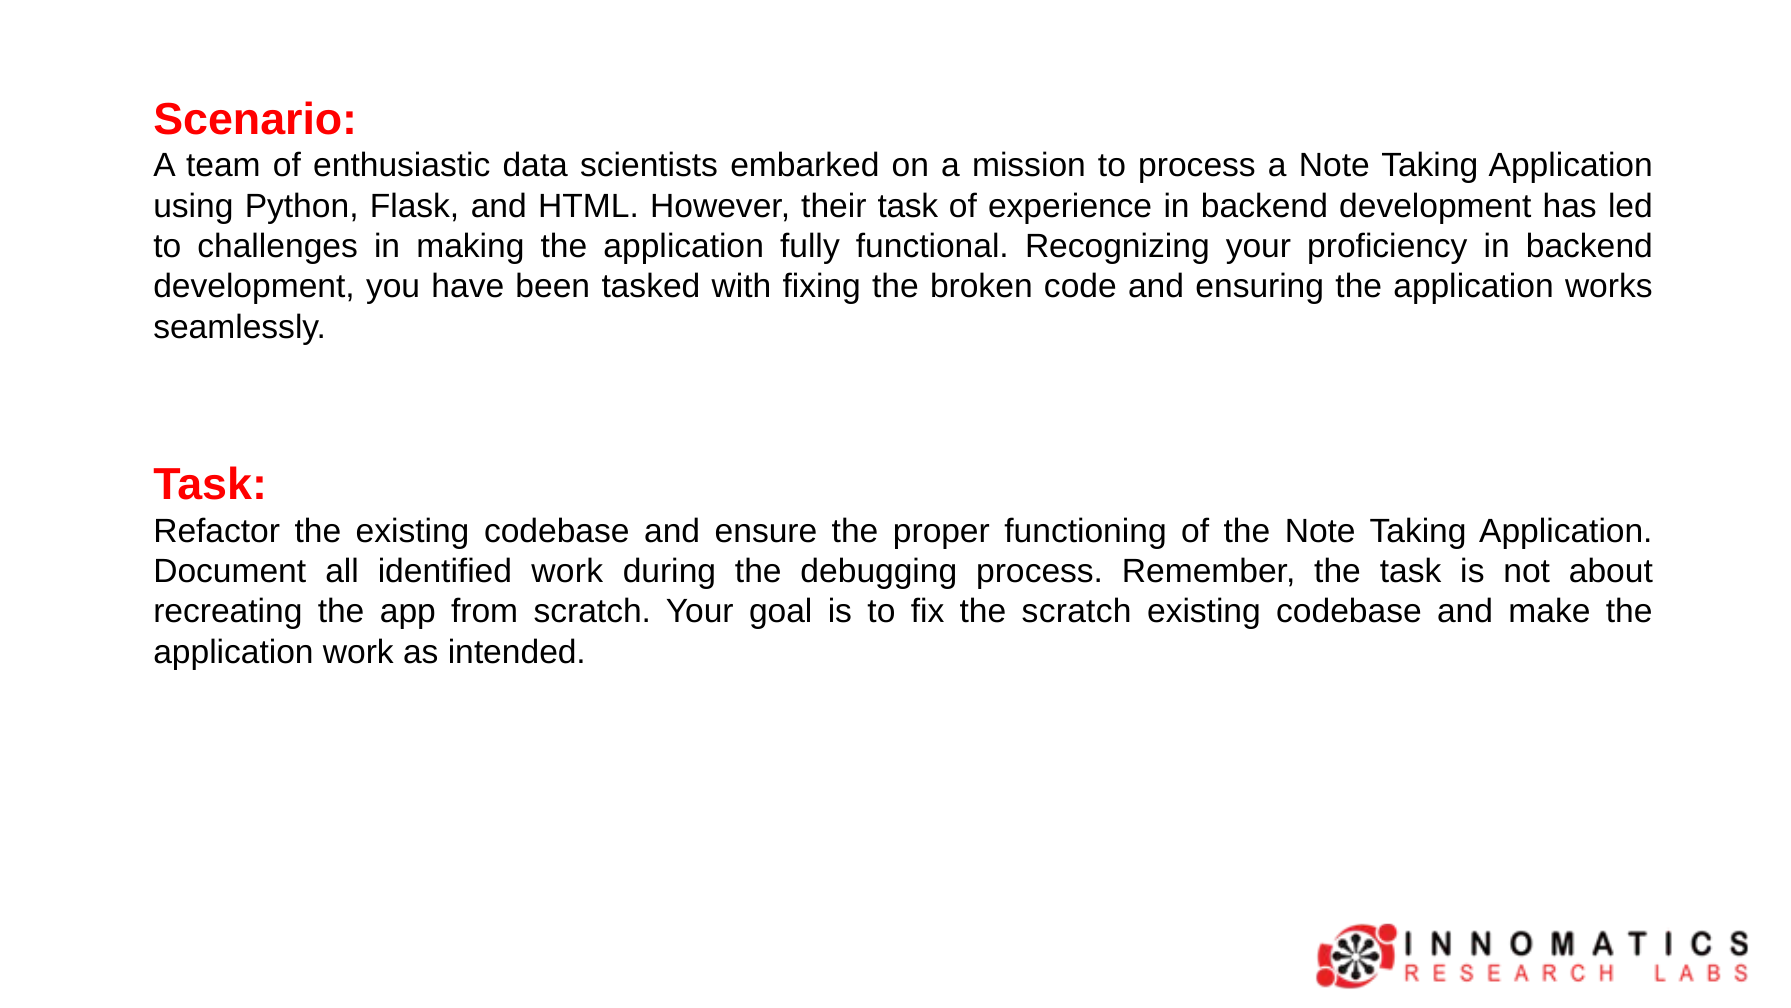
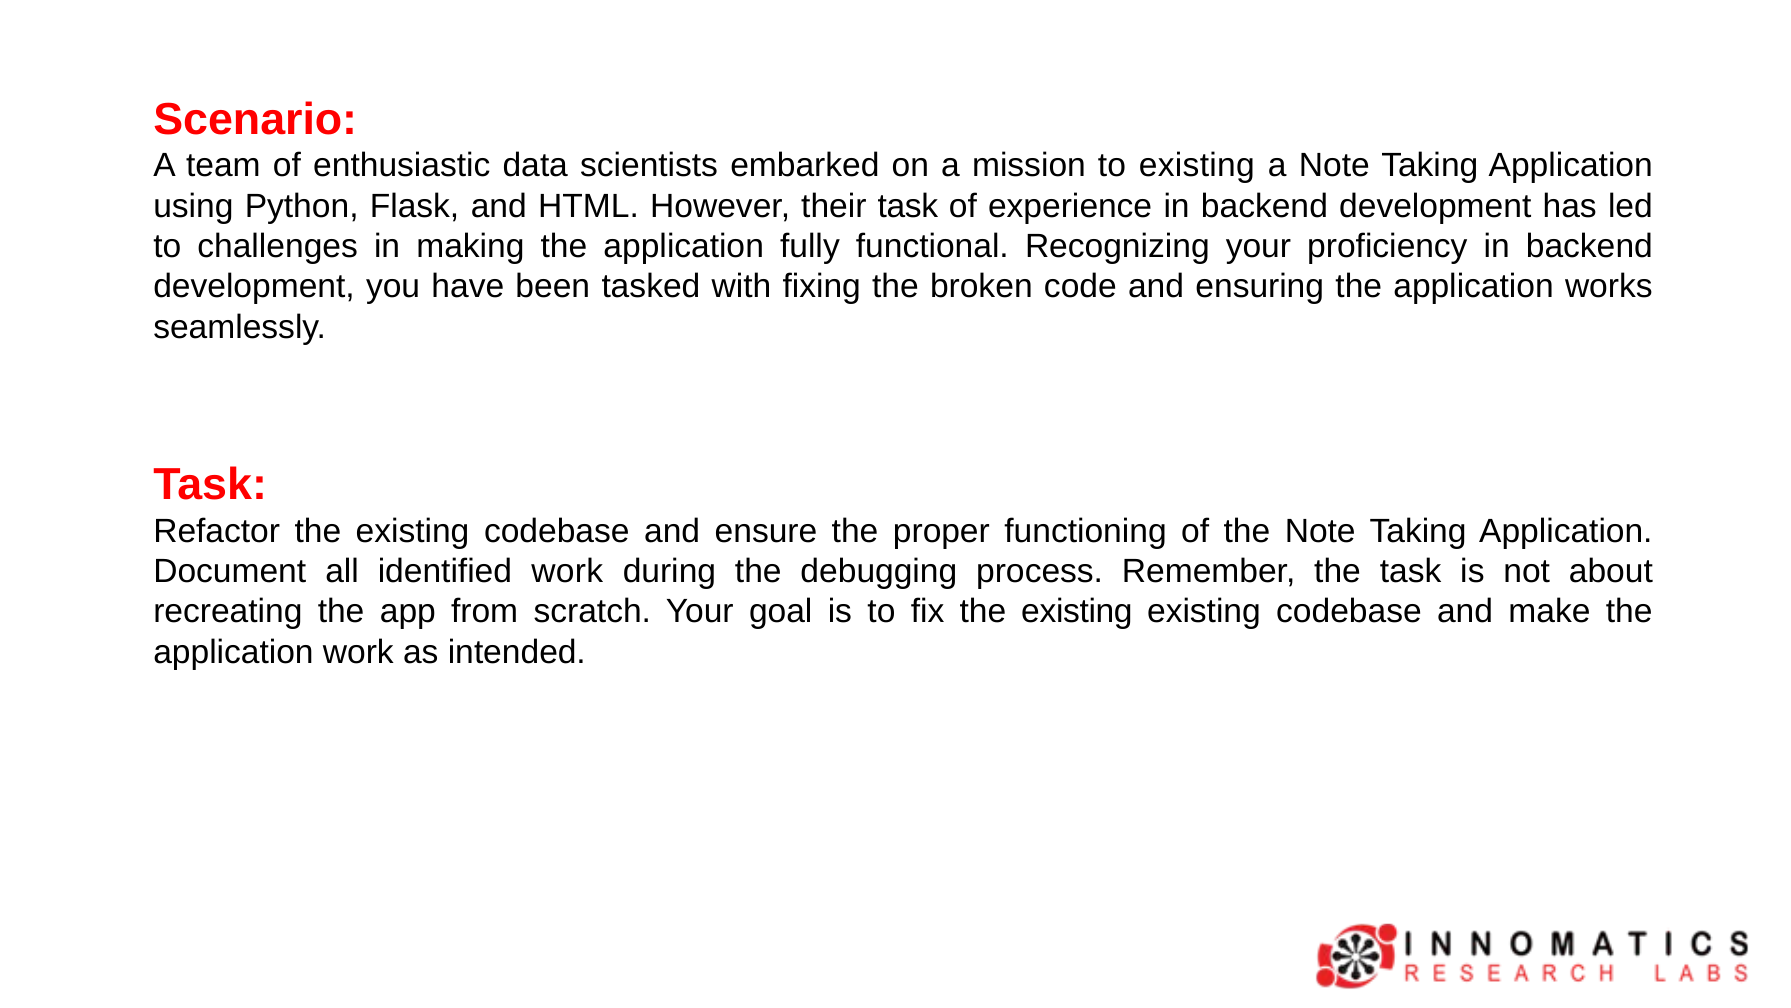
to process: process -> existing
fix the scratch: scratch -> existing
